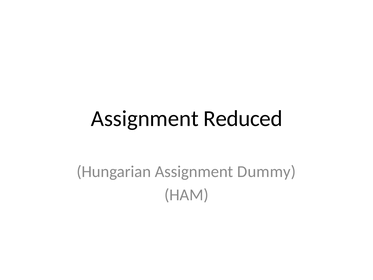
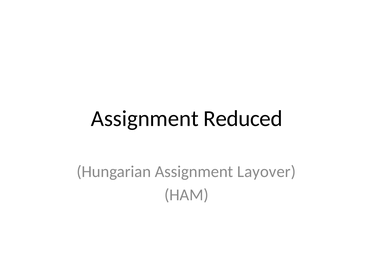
Dummy: Dummy -> Layover
